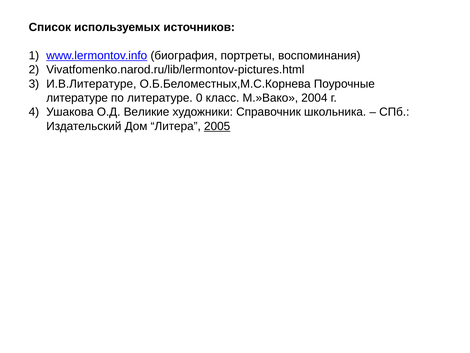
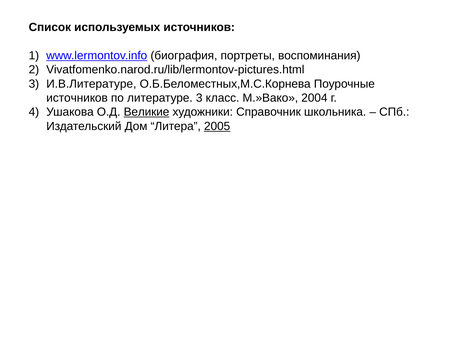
литературе at (77, 98): литературе -> источников
литературе 0: 0 -> 3
Великие underline: none -> present
